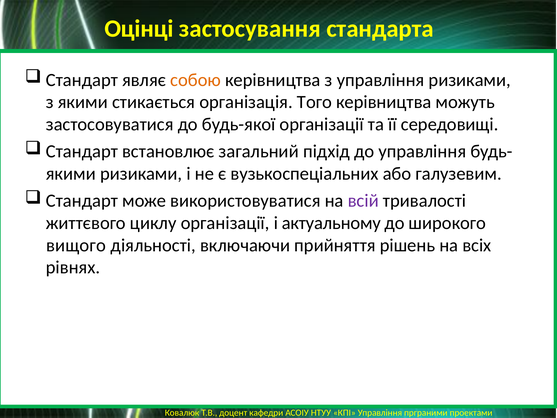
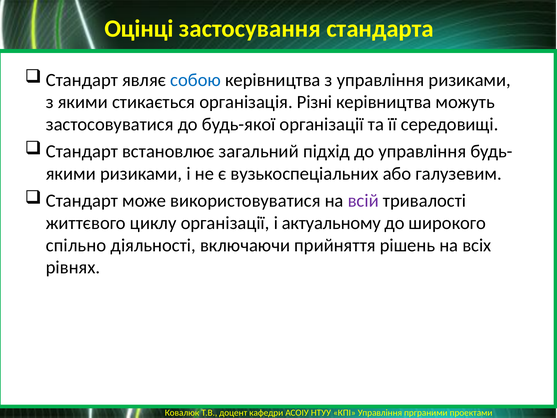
собою colour: orange -> blue
Того: Того -> Різні
вищого: вищого -> спільно
